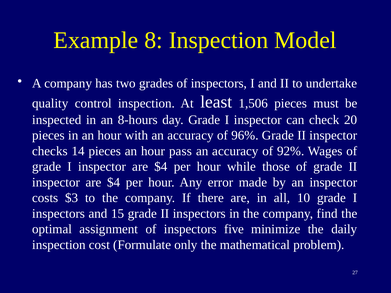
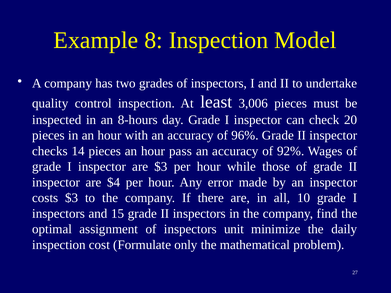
1,506: 1,506 -> 3,006
I inspector are $4: $4 -> $3
five: five -> unit
